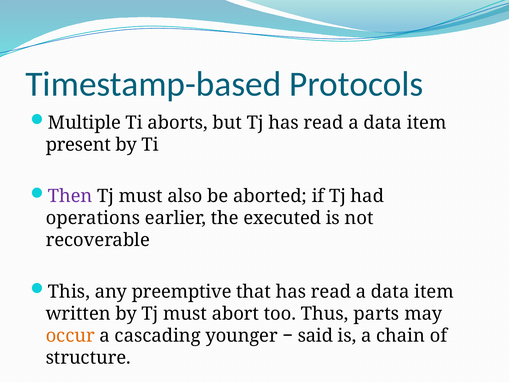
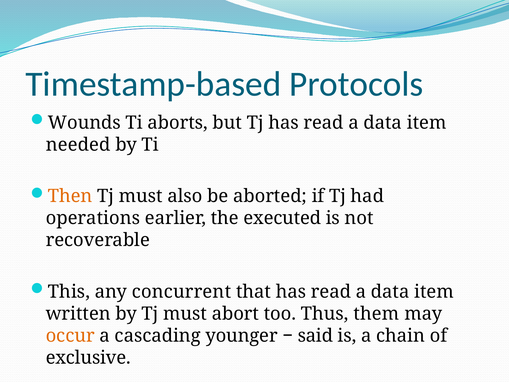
Multiple: Multiple -> Wounds
present: present -> needed
Then colour: purple -> orange
preemptive: preemptive -> concurrent
parts: parts -> them
structure: structure -> exclusive
